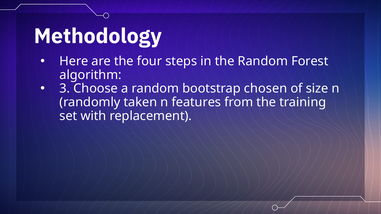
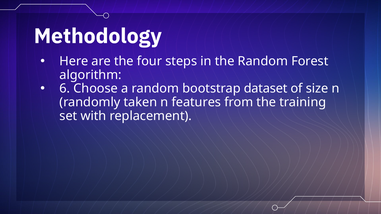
3: 3 -> 6
chosen: chosen -> dataset
